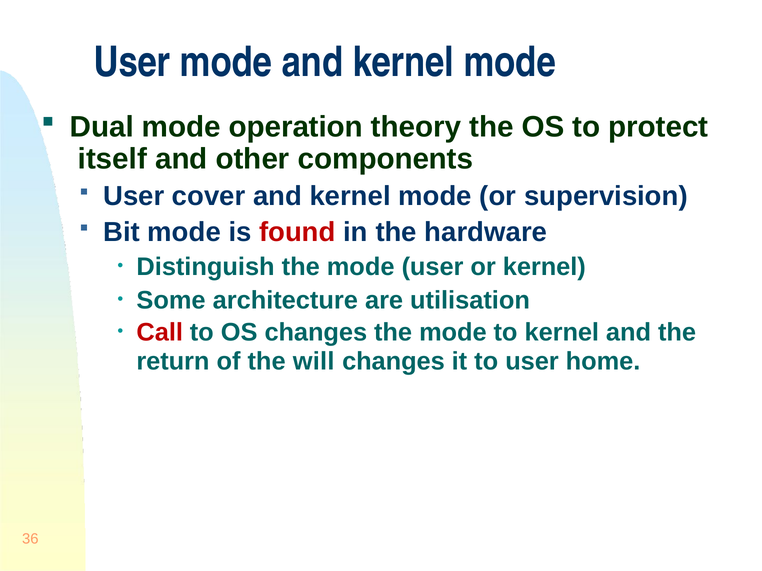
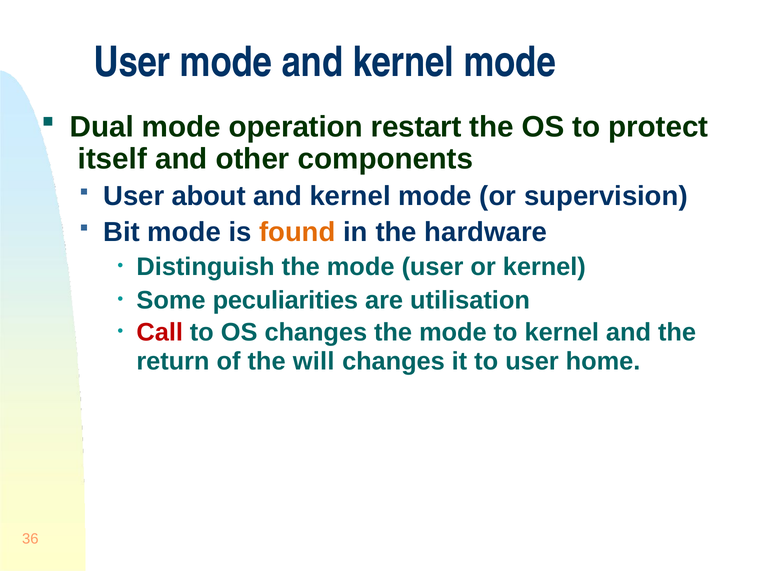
theory: theory -> restart
cover: cover -> about
found colour: red -> orange
architecture: architecture -> peculiarities
